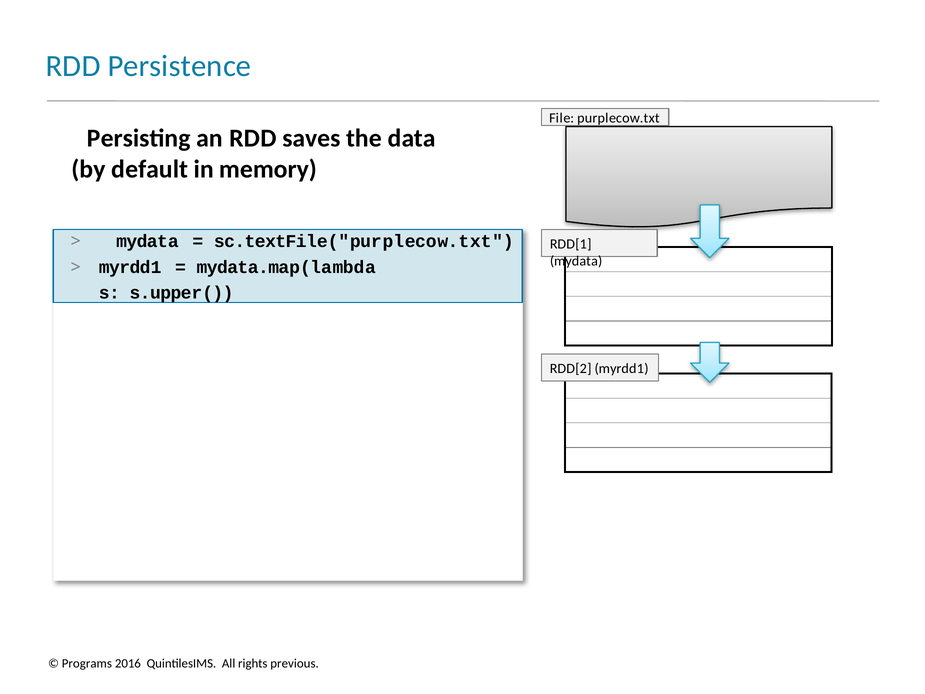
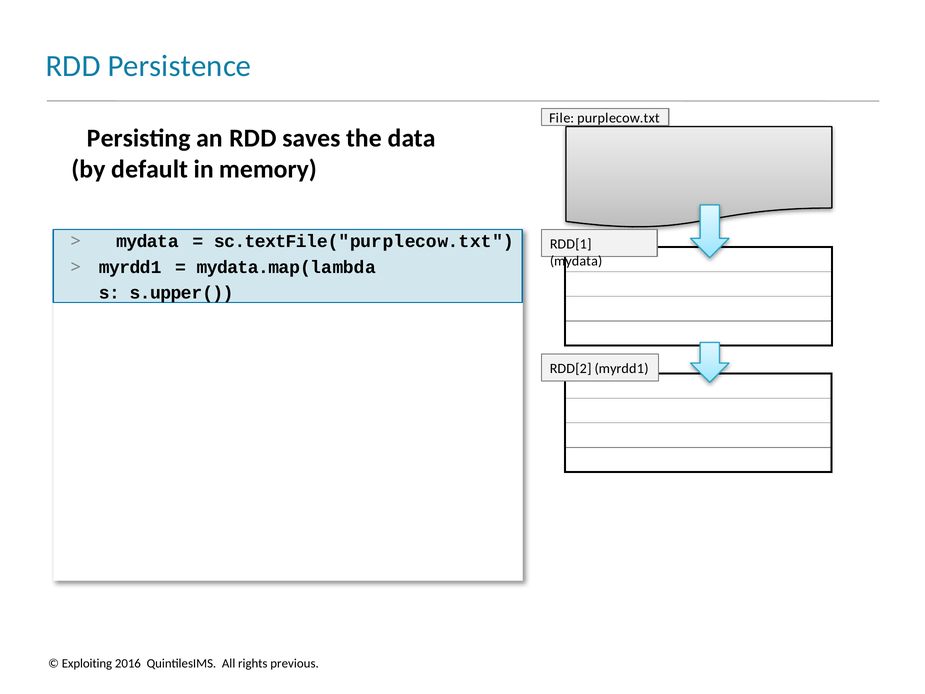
Programs: Programs -> Exploiting
